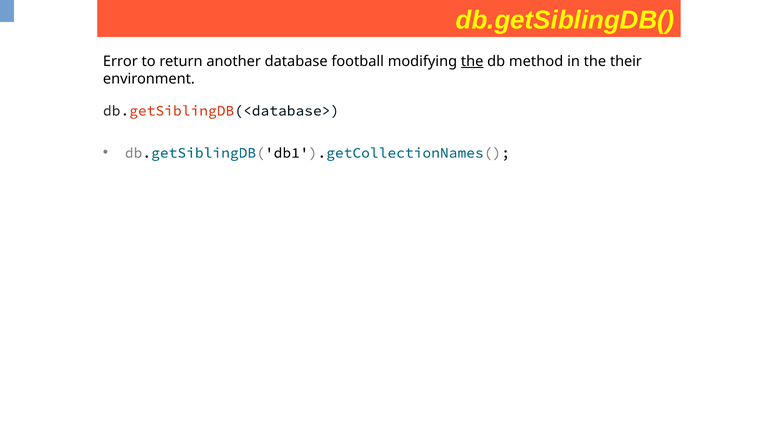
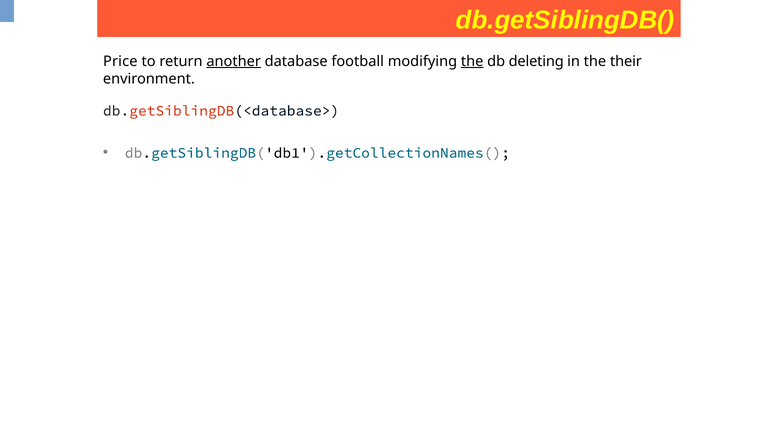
Error: Error -> Price
another underline: none -> present
method: method -> deleting
